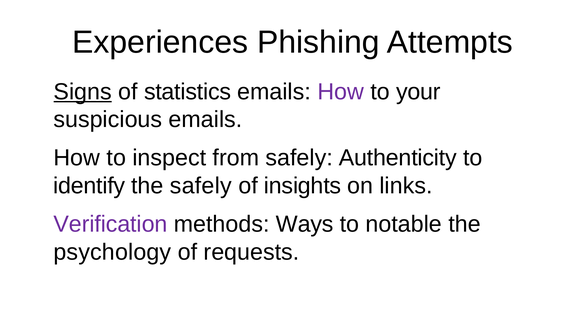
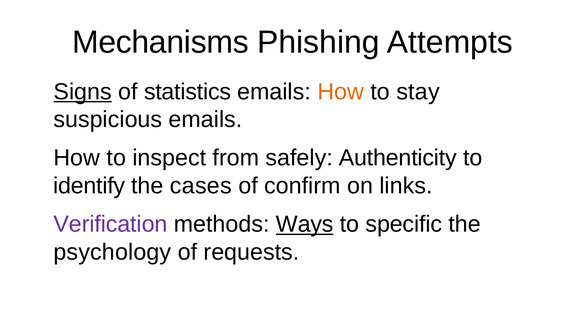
Experiences: Experiences -> Mechanisms
How at (341, 92) colour: purple -> orange
your: your -> stay
the safely: safely -> cases
insights: insights -> confirm
Ways underline: none -> present
notable: notable -> specific
